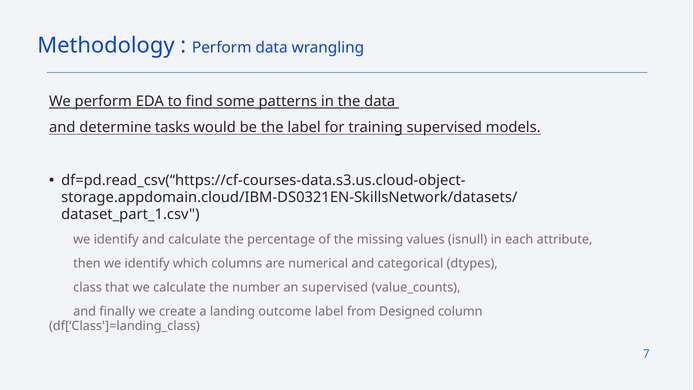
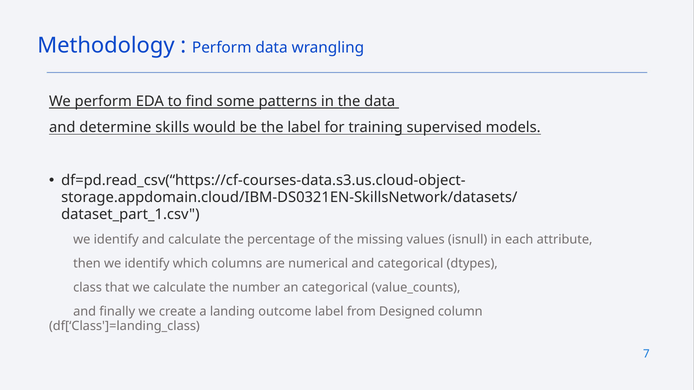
tasks: tasks -> skills
an supervised: supervised -> categorical
